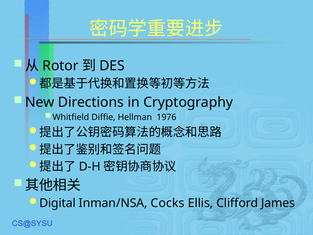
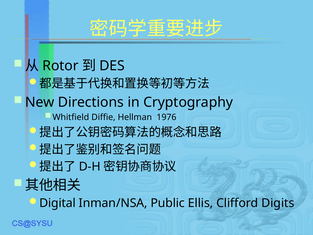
Cocks: Cocks -> Public
James: James -> Digits
